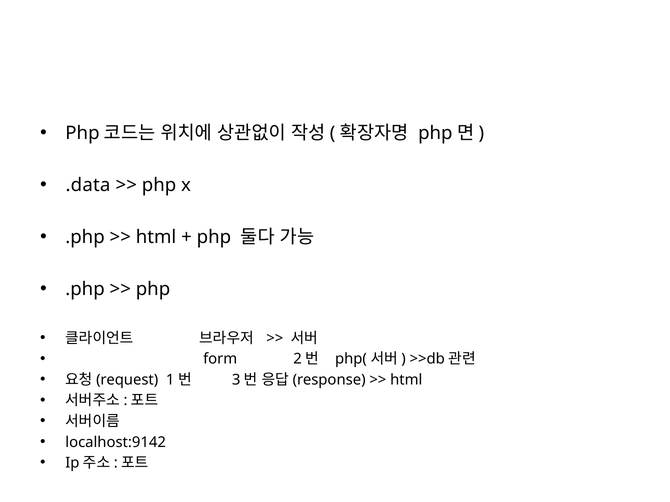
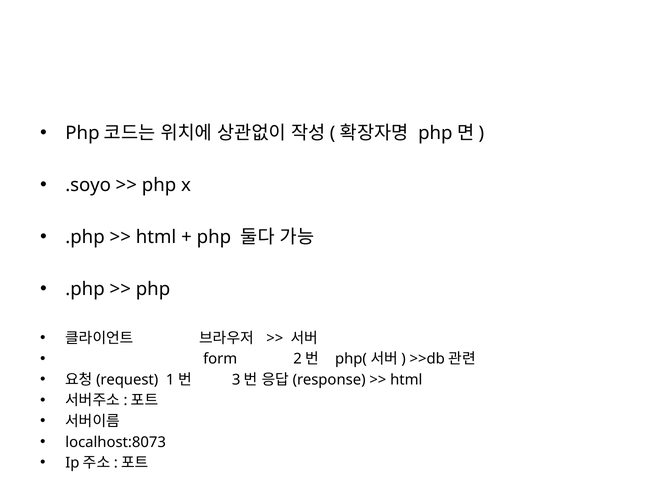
.data: .data -> .soyo
localhost:9142: localhost:9142 -> localhost:8073
